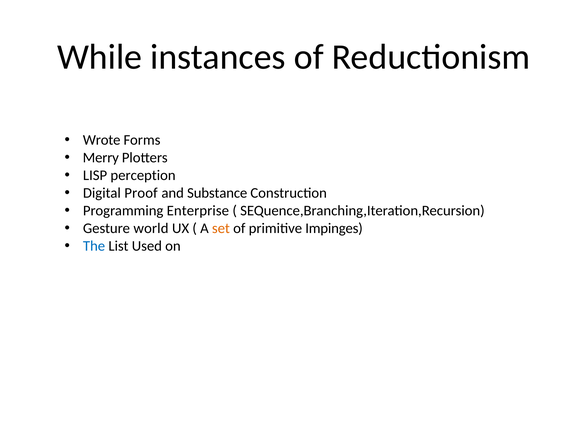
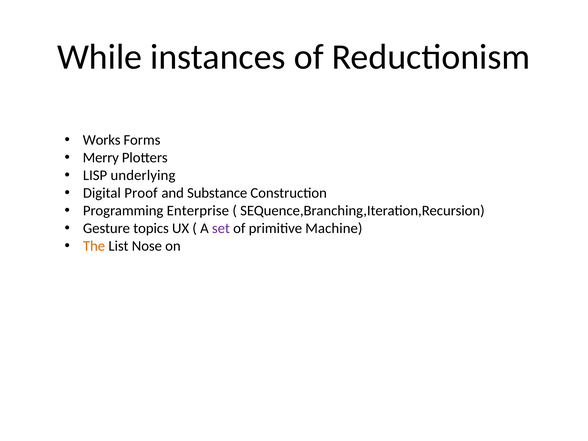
Wrote: Wrote -> Works
perception: perception -> underlying
world: world -> topics
set colour: orange -> purple
Impinges: Impinges -> Machine
The colour: blue -> orange
Used: Used -> Nose
